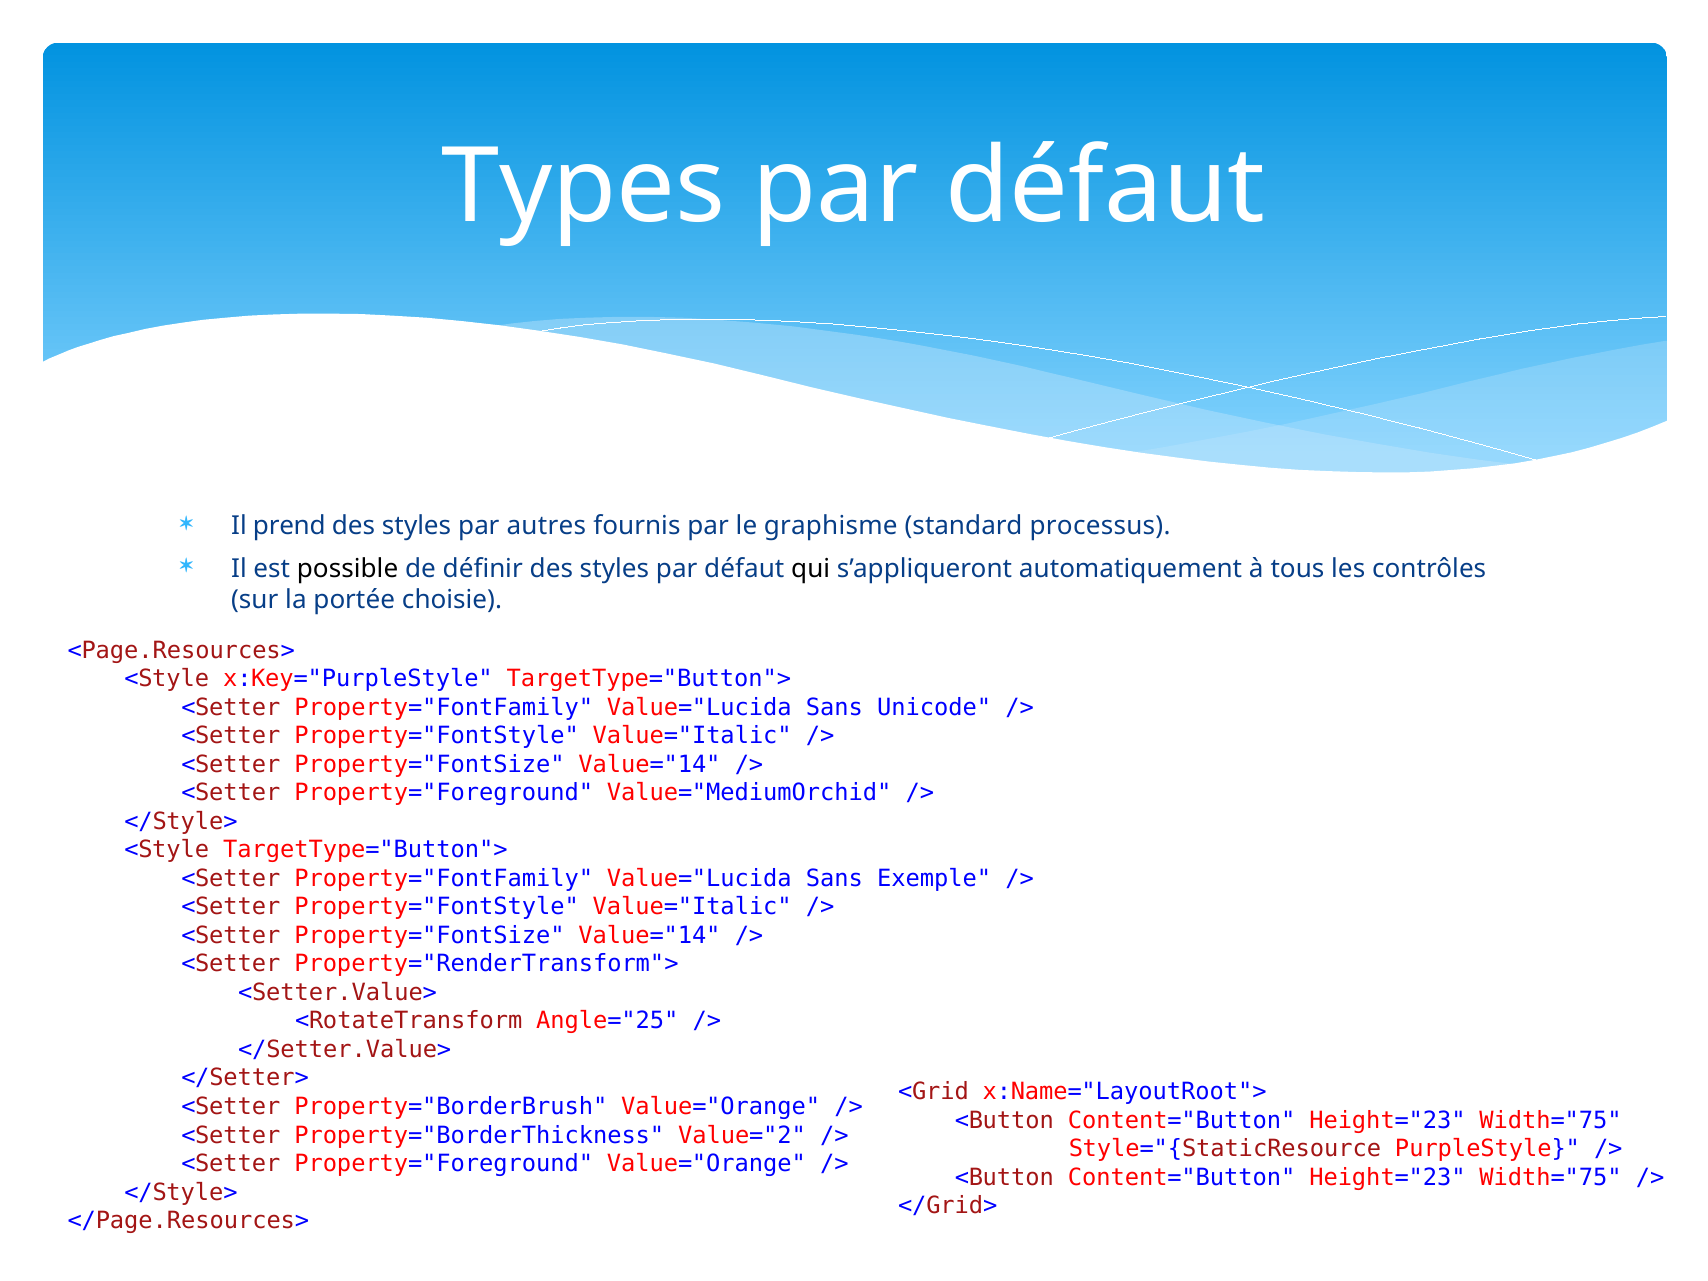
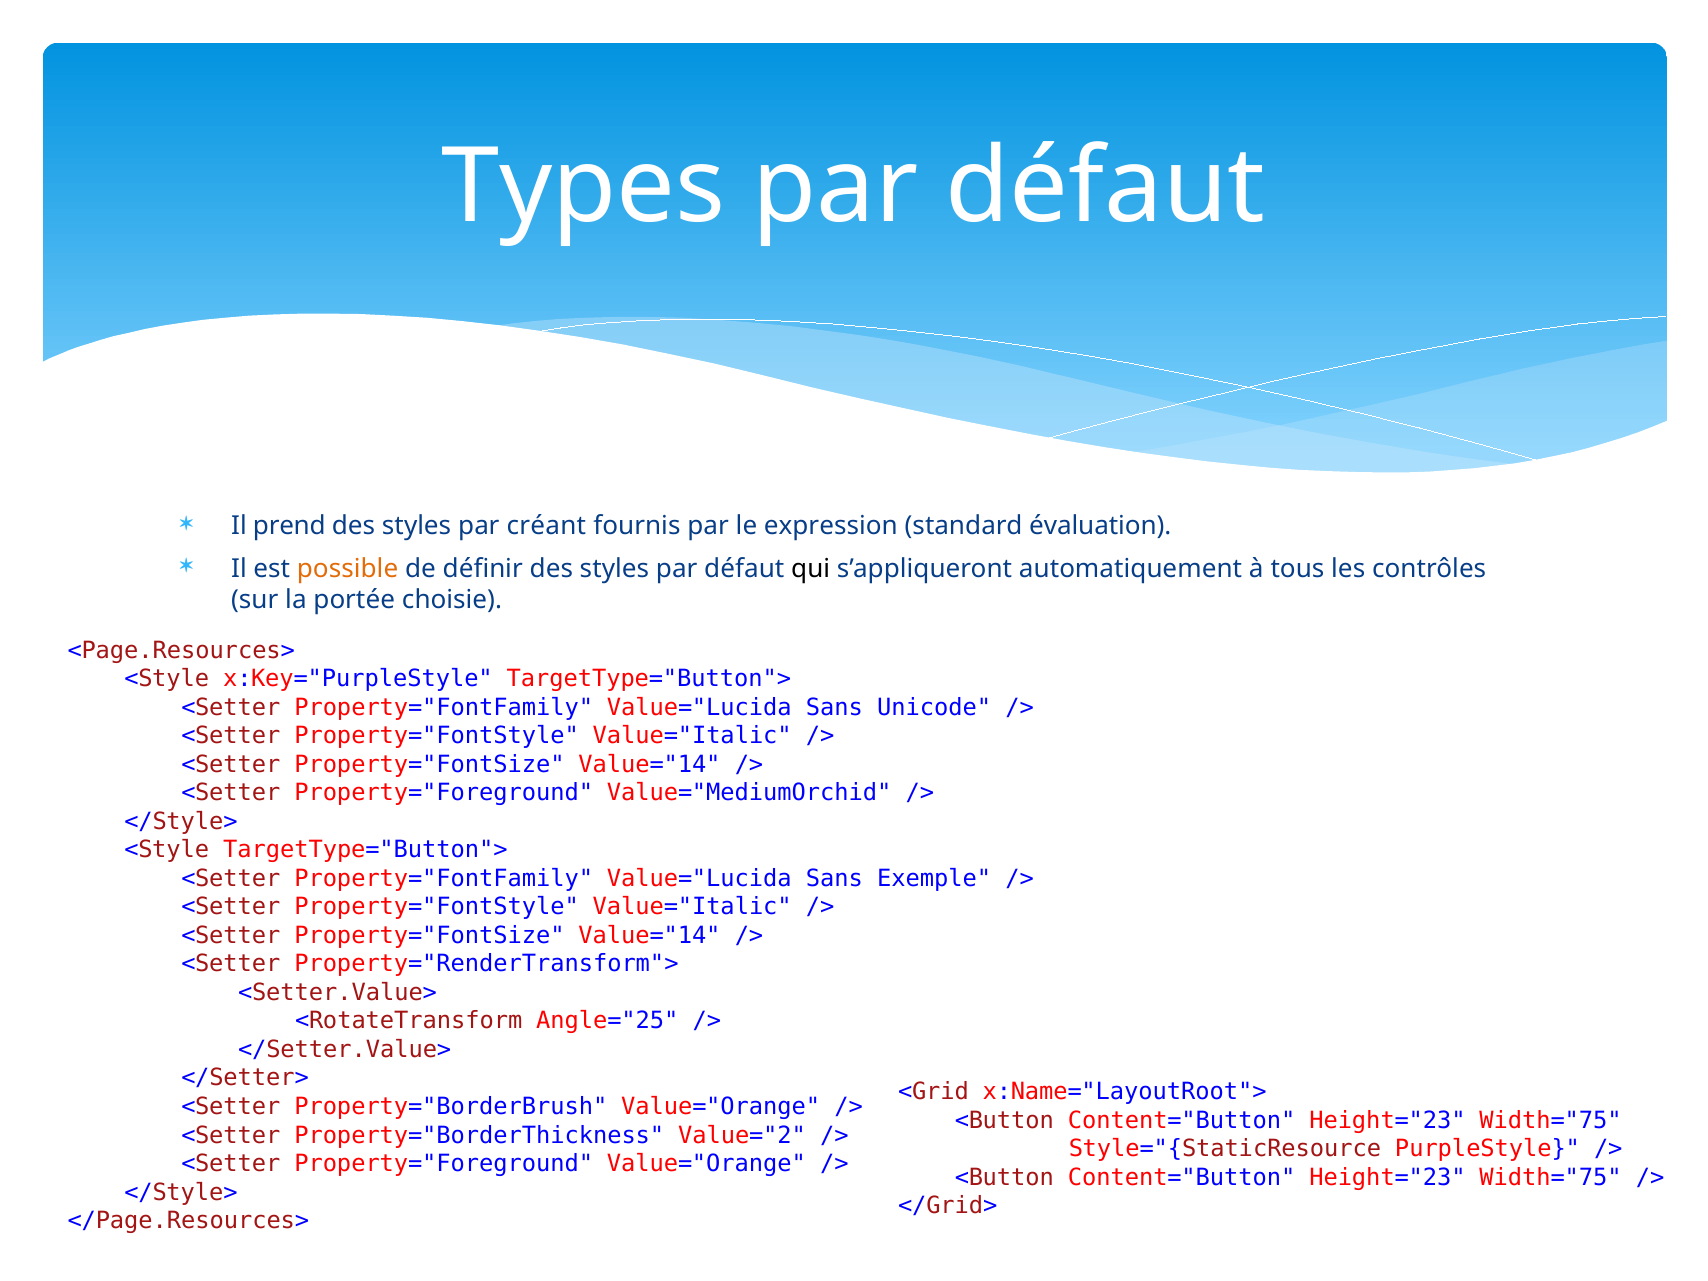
autres: autres -> créant
graphisme: graphisme -> expression
processus: processus -> évaluation
possible colour: black -> orange
